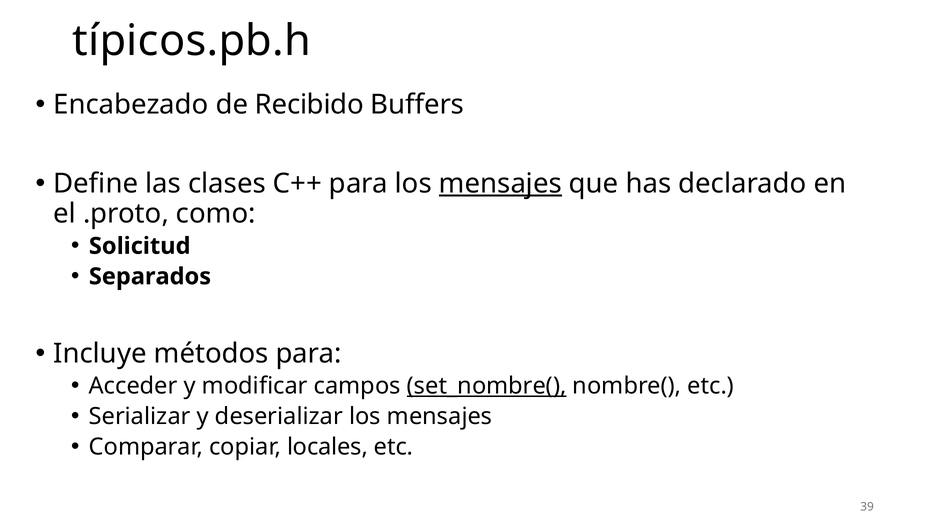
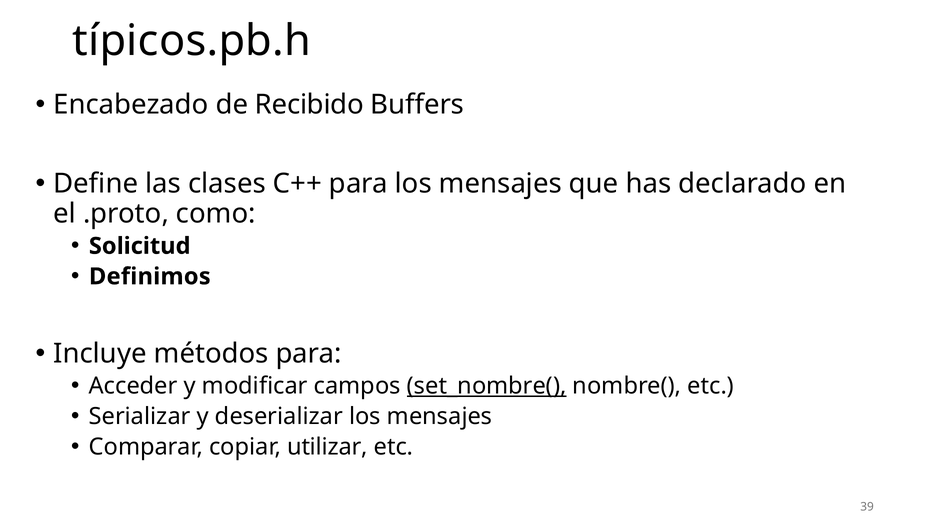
mensajes at (500, 184) underline: present -> none
Separados: Separados -> Definimos
locales: locales -> utilizar
